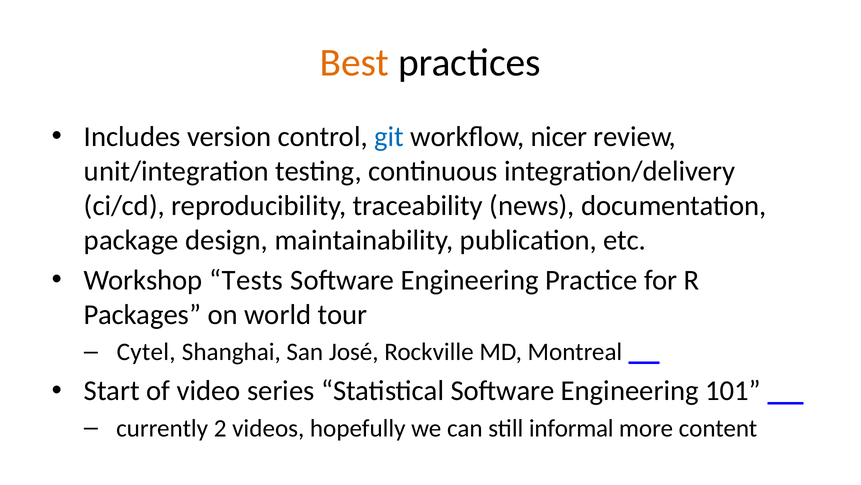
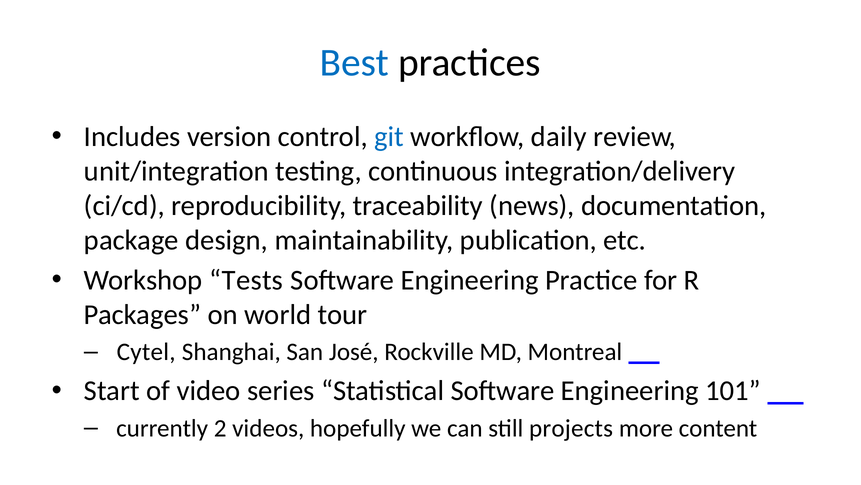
Best colour: orange -> blue
nicer: nicer -> daily
informal: informal -> projects
